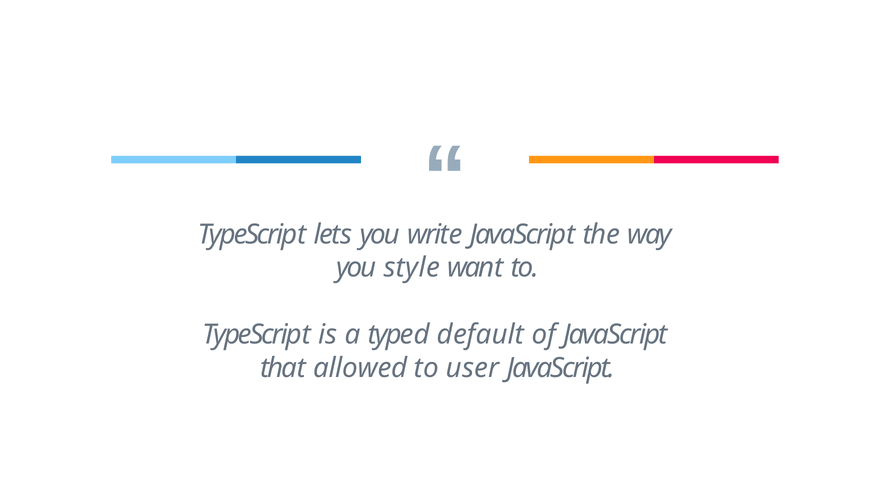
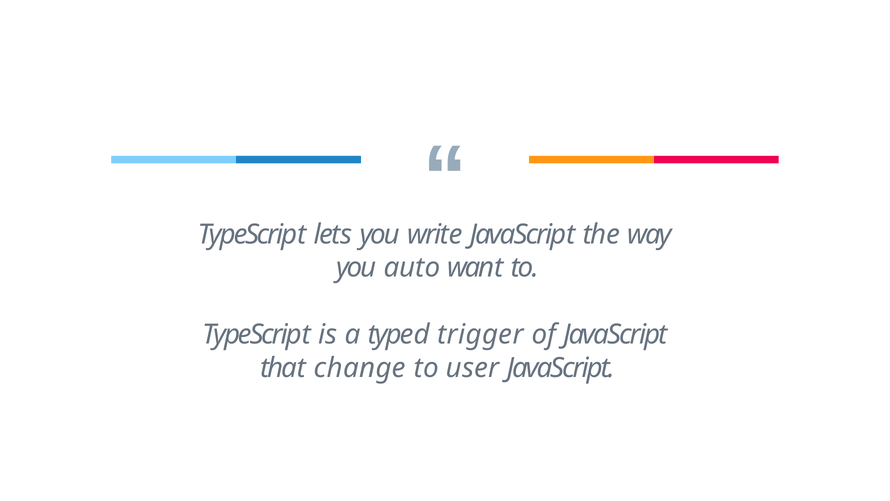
style: style -> auto
default: default -> trigger
allowed: allowed -> change
